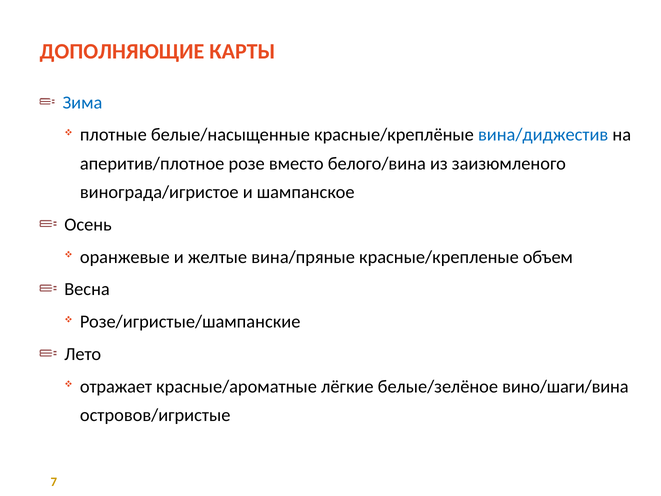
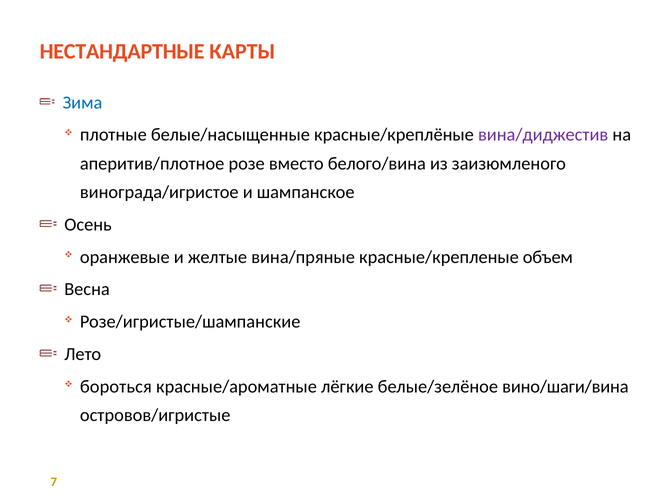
ДОПОЛНЯЮЩИЕ: ДОПОЛНЯЮЩИЕ -> НЕСТАНДАРТНЫЕ
вина/диджестив colour: blue -> purple
отражает: отражает -> бороться
